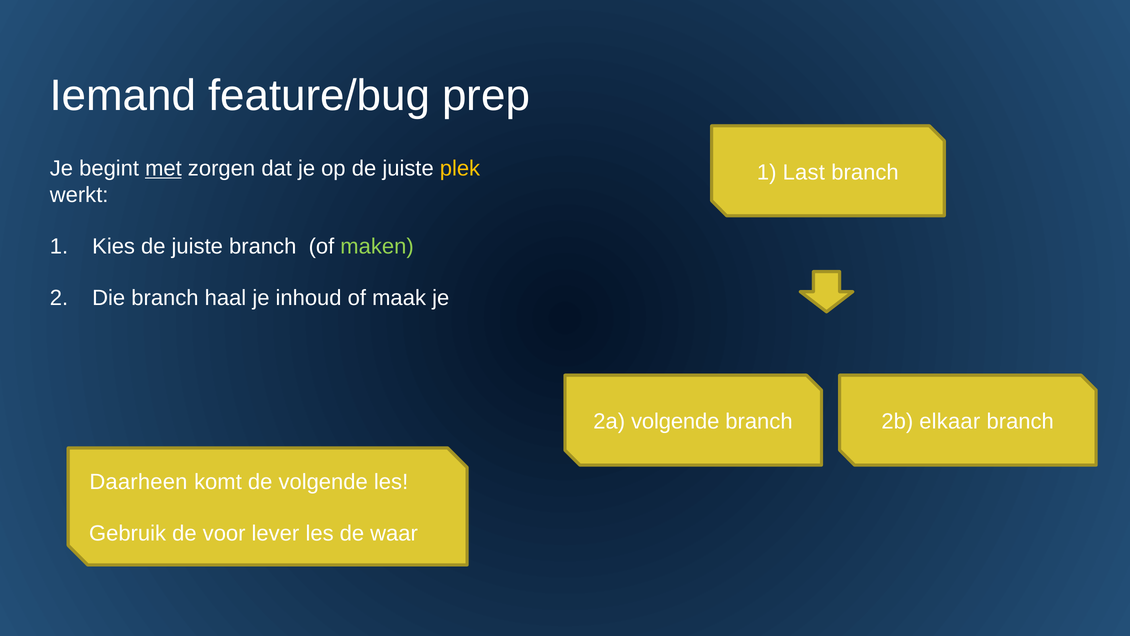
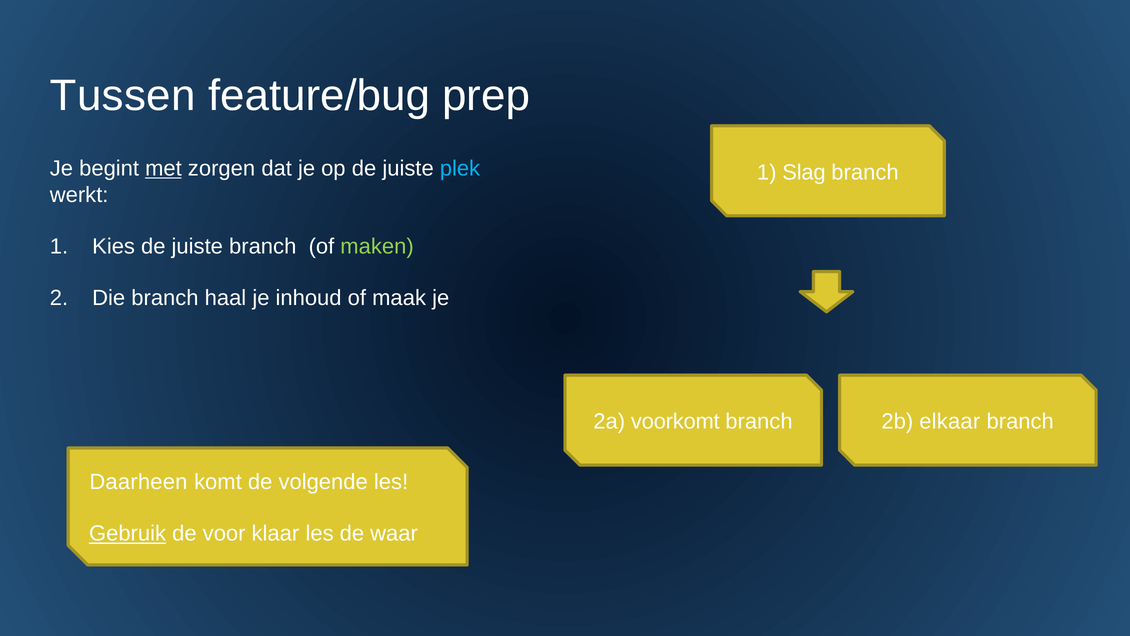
Iemand: Iemand -> Tussen
plek colour: yellow -> light blue
Last: Last -> Slag
2a volgende: volgende -> voorkomt
Gebruik underline: none -> present
lever: lever -> klaar
